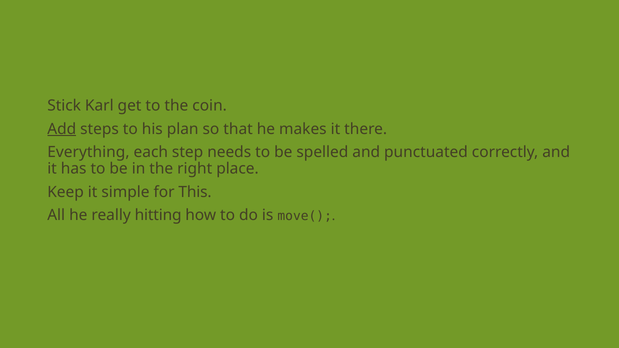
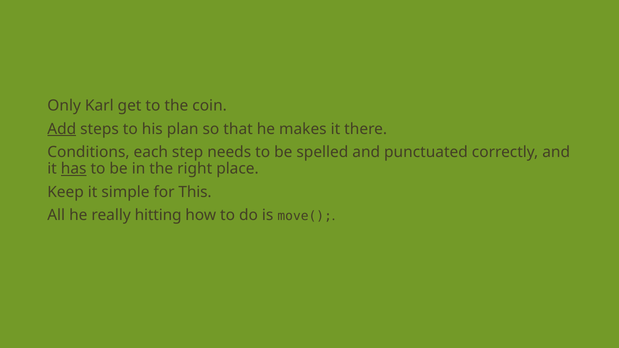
Stick: Stick -> Only
Everything: Everything -> Conditions
has underline: none -> present
